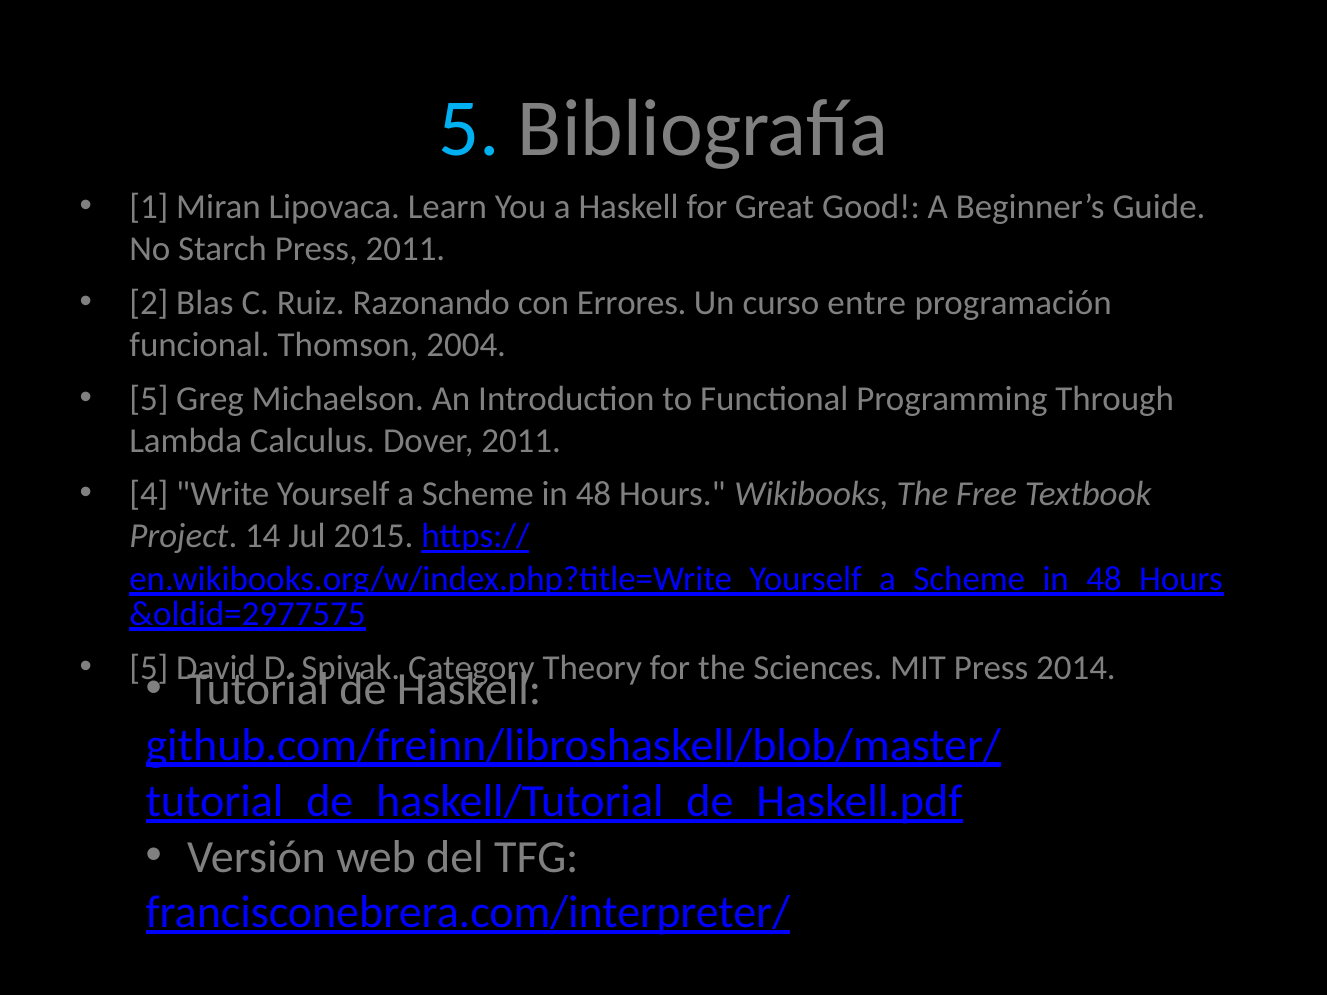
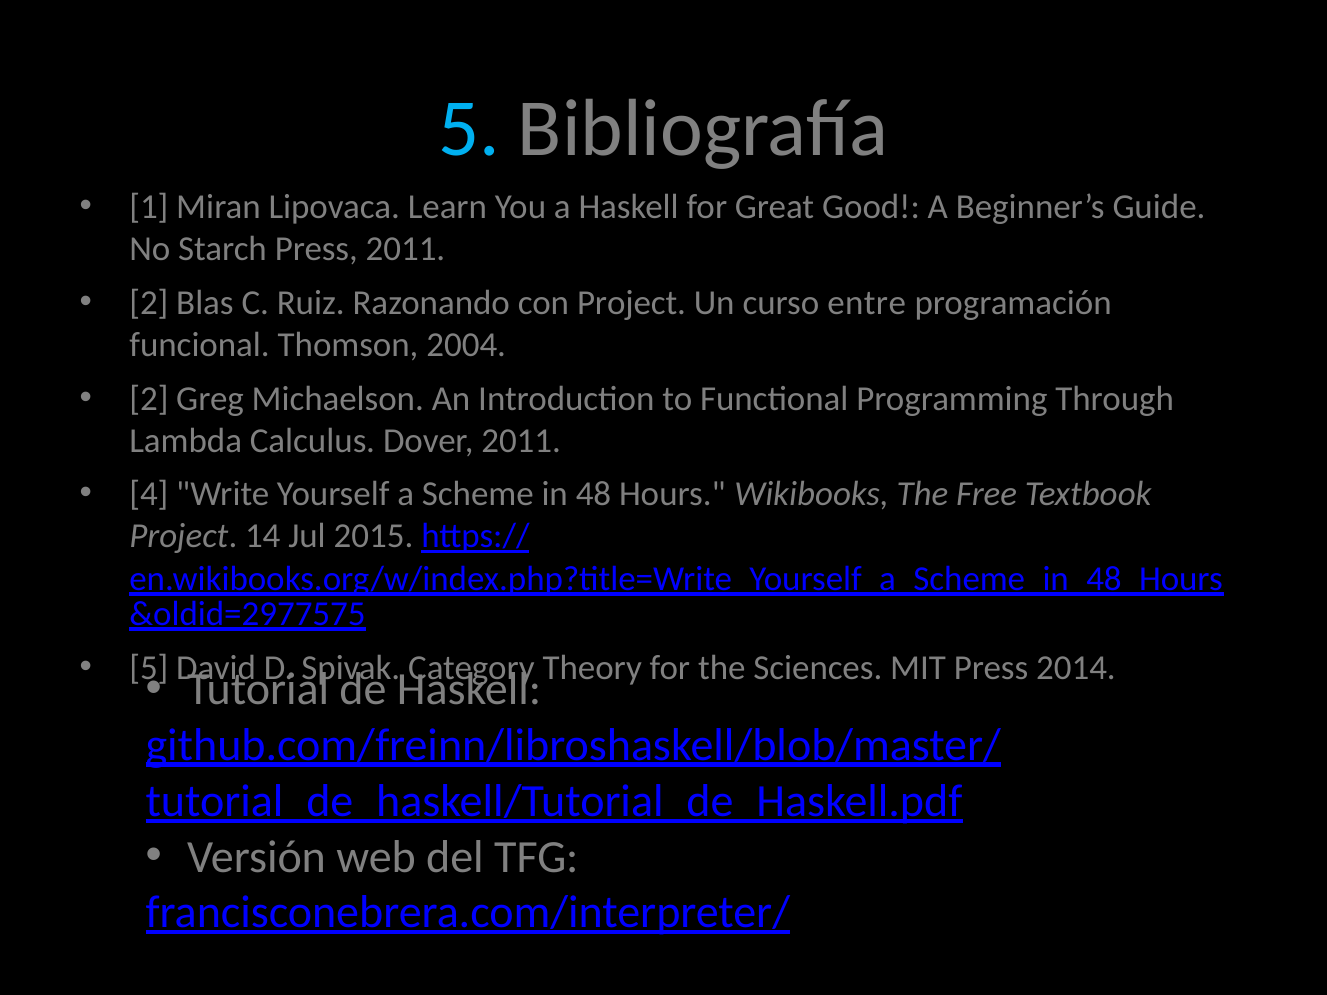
con Errores: Errores -> Project
5 at (149, 399): 5 -> 2
